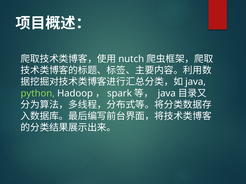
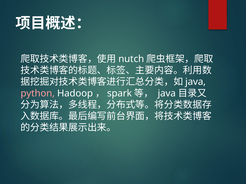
python colour: light green -> pink
